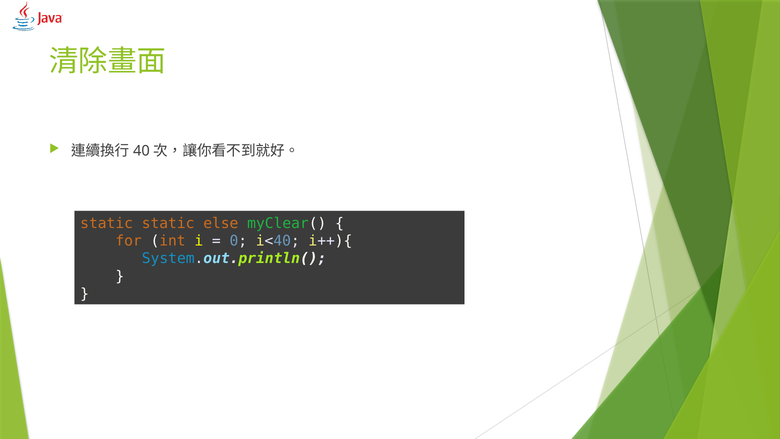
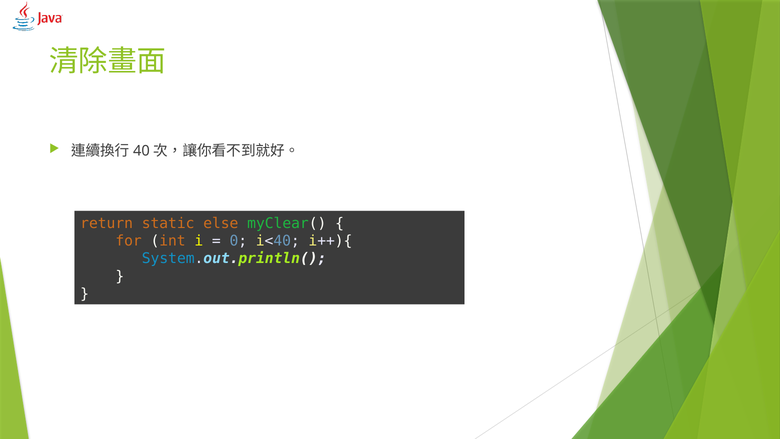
static at (107, 223): static -> return
